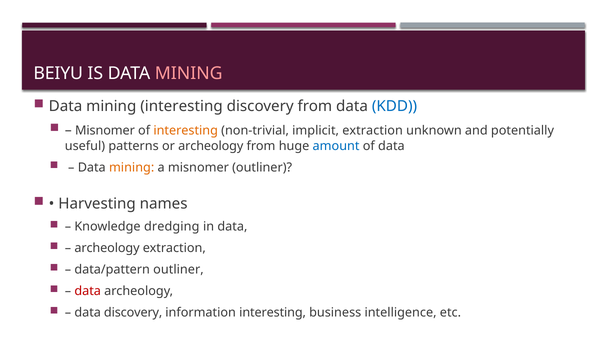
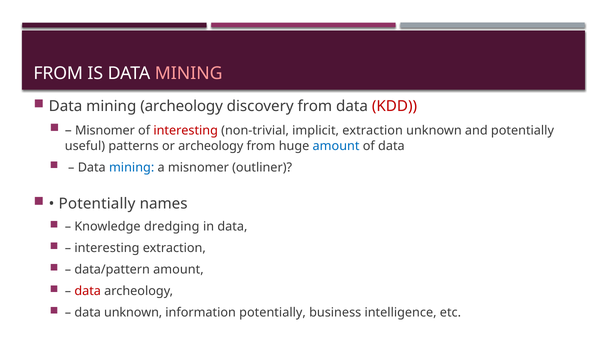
BEIYU at (58, 74): BEIYU -> FROM
mining interesting: interesting -> archeology
KDD colour: blue -> red
interesting at (186, 131) colour: orange -> red
mining at (132, 168) colour: orange -> blue
Harvesting at (97, 204): Harvesting -> Potentially
archeology at (107, 248): archeology -> interesting
data/pattern outliner: outliner -> amount
data discovery: discovery -> unknown
information interesting: interesting -> potentially
